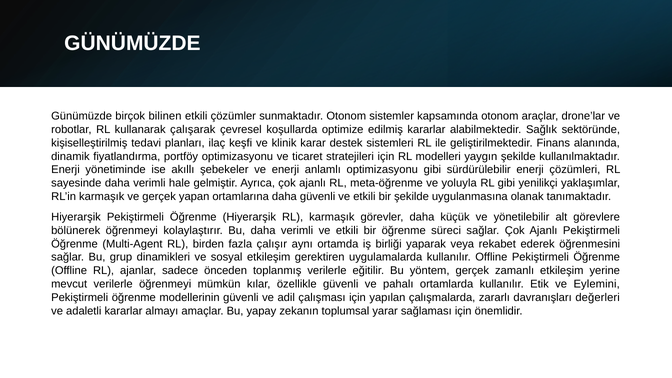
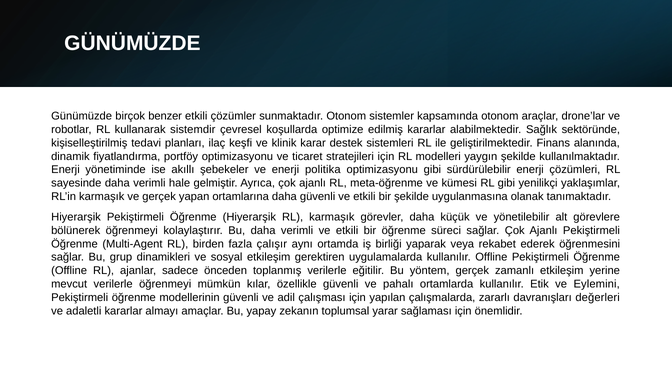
bilinen: bilinen -> benzer
çalışarak: çalışarak -> sistemdir
anlamlı: anlamlı -> politika
yoluyla: yoluyla -> kümesi
